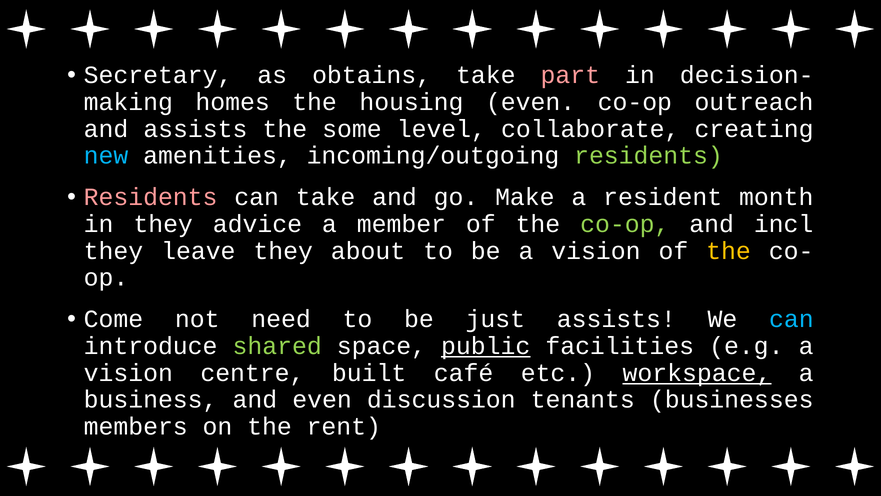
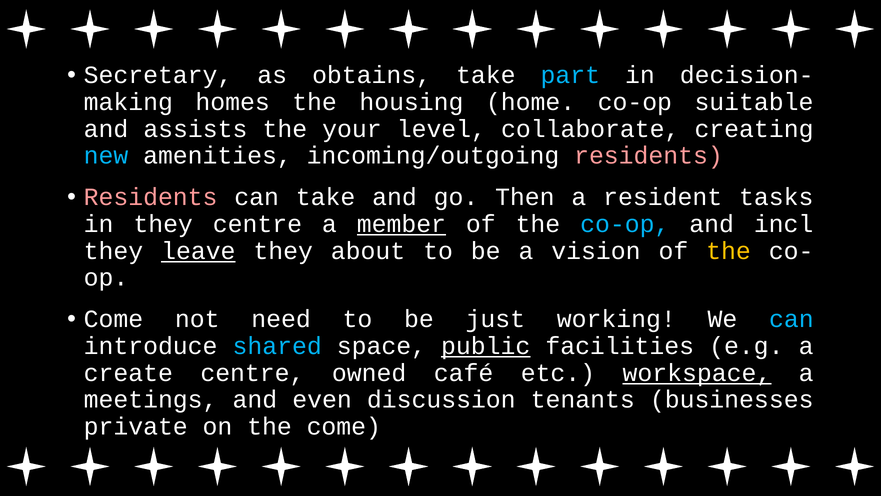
part colour: pink -> light blue
housing even: even -> home
outreach: outreach -> suitable
some: some -> your
residents at (648, 156) colour: light green -> pink
Make: Make -> Then
month: month -> tasks
they advice: advice -> centre
member underline: none -> present
co-op at (625, 224) colour: light green -> light blue
leave underline: none -> present
just assists: assists -> working
shared colour: light green -> light blue
vision at (128, 373): vision -> create
built: built -> owned
business: business -> meetings
members: members -> private
the rent: rent -> come
